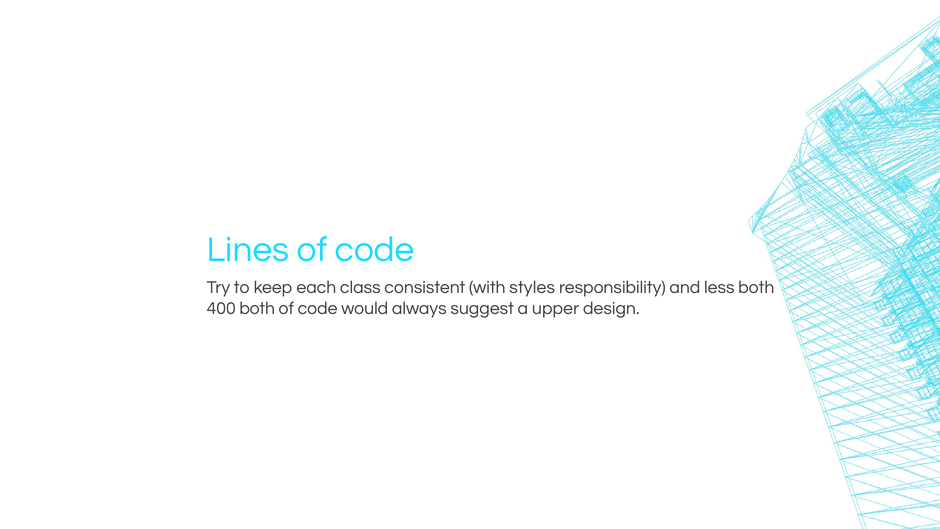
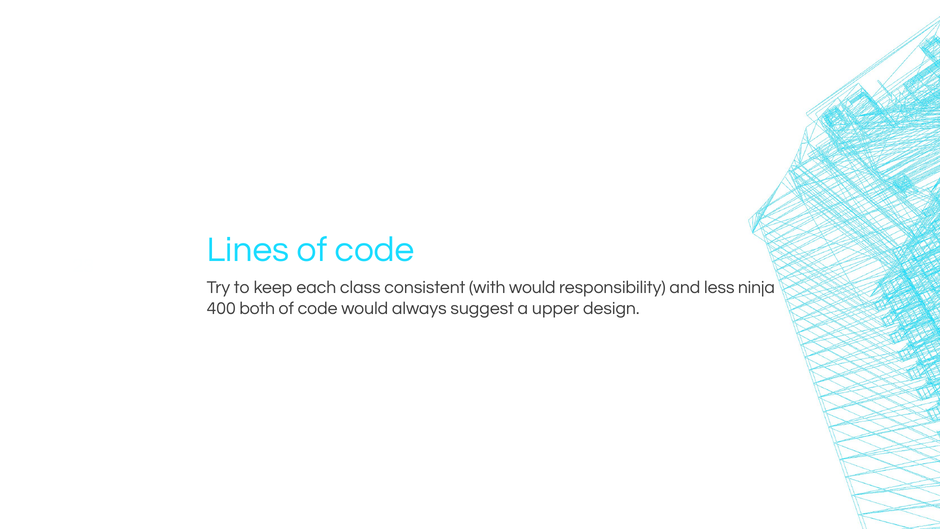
with styles: styles -> would
less both: both -> ninja
